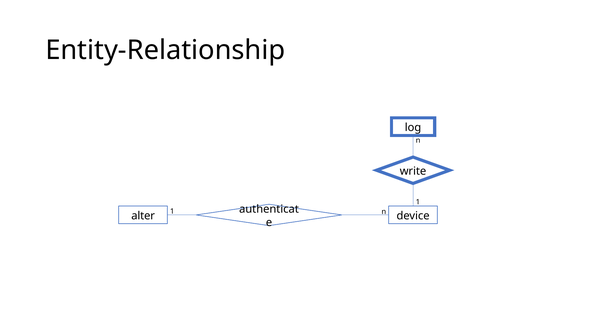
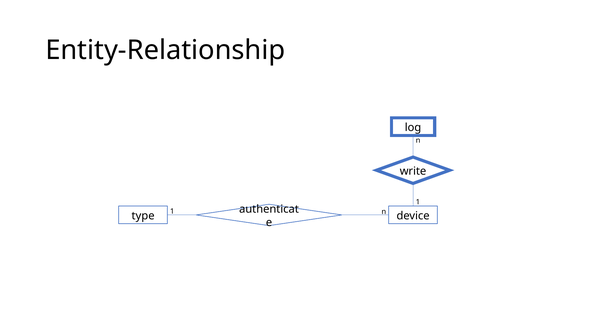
alter: alter -> type
